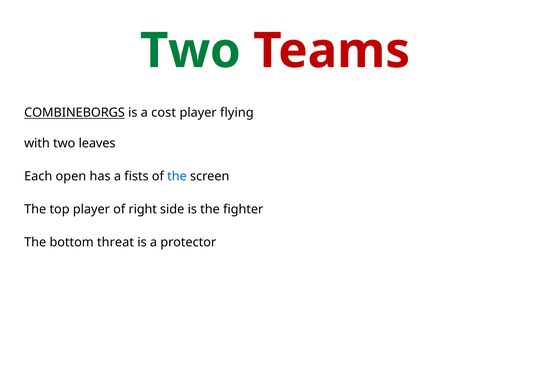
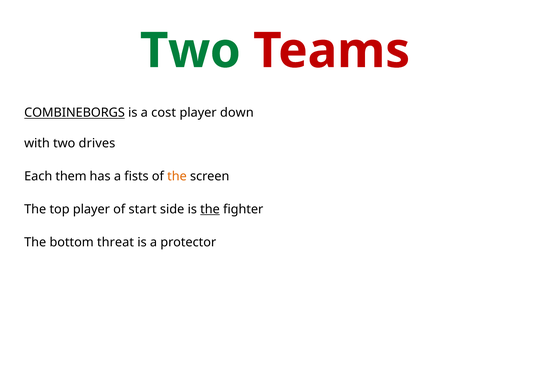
flying: flying -> down
leaves: leaves -> drives
open: open -> them
the at (177, 176) colour: blue -> orange
right: right -> start
the at (210, 209) underline: none -> present
